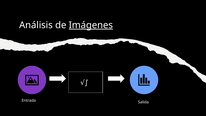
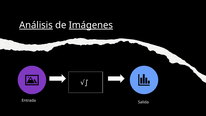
Análisis underline: none -> present
